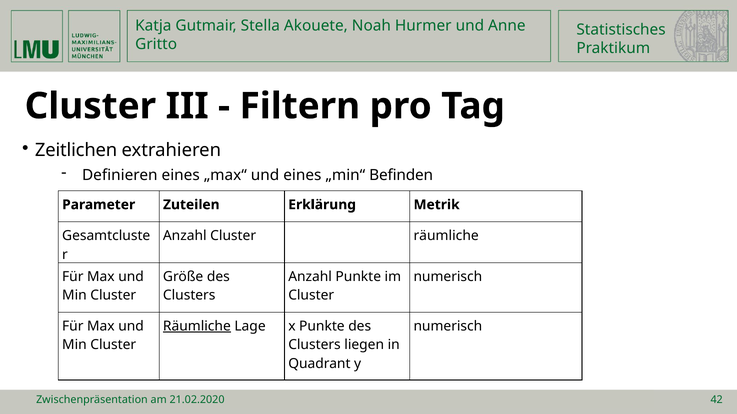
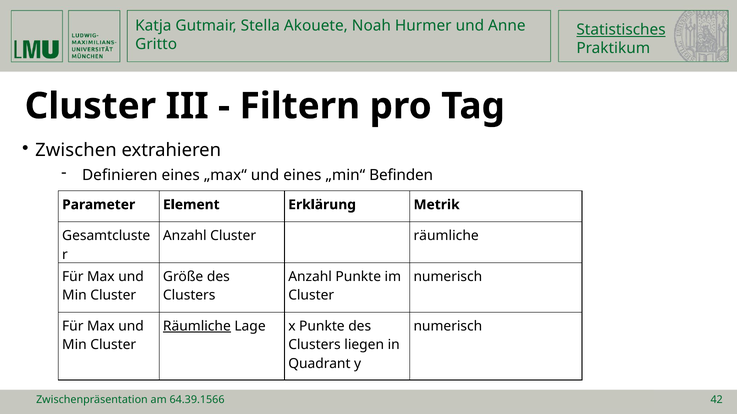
Statistisches underline: none -> present
Zeitlichen: Zeitlichen -> Zwischen
Zuteilen: Zuteilen -> Element
21.02.2020: 21.02.2020 -> 64.39.1566
